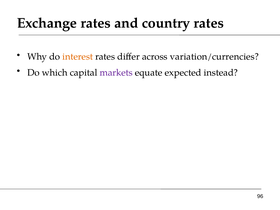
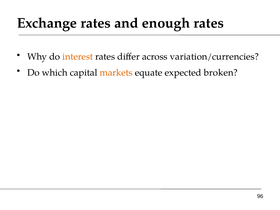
country: country -> enough
markets colour: purple -> orange
instead: instead -> broken
